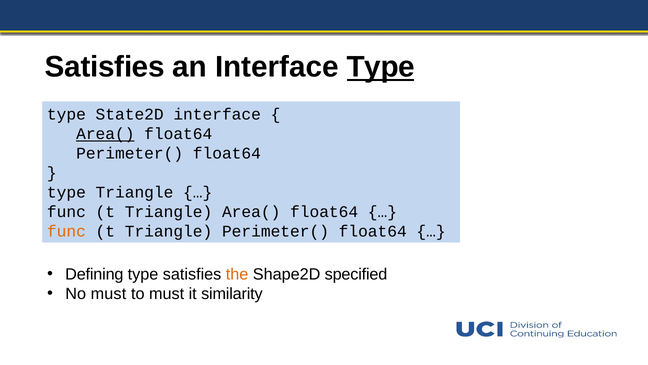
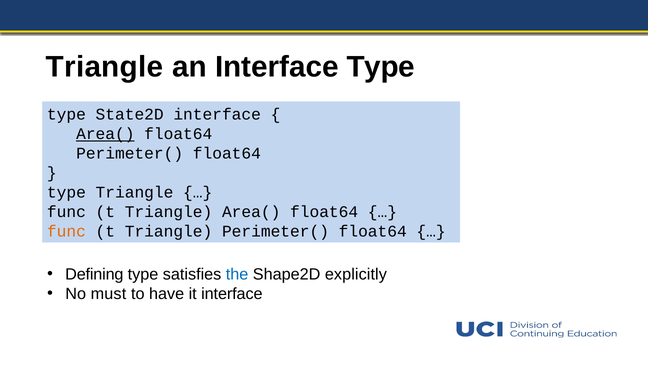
Satisfies at (105, 67): Satisfies -> Triangle
Type at (381, 67) underline: present -> none
the colour: orange -> blue
specified: specified -> explicitly
to must: must -> have
it similarity: similarity -> interface
